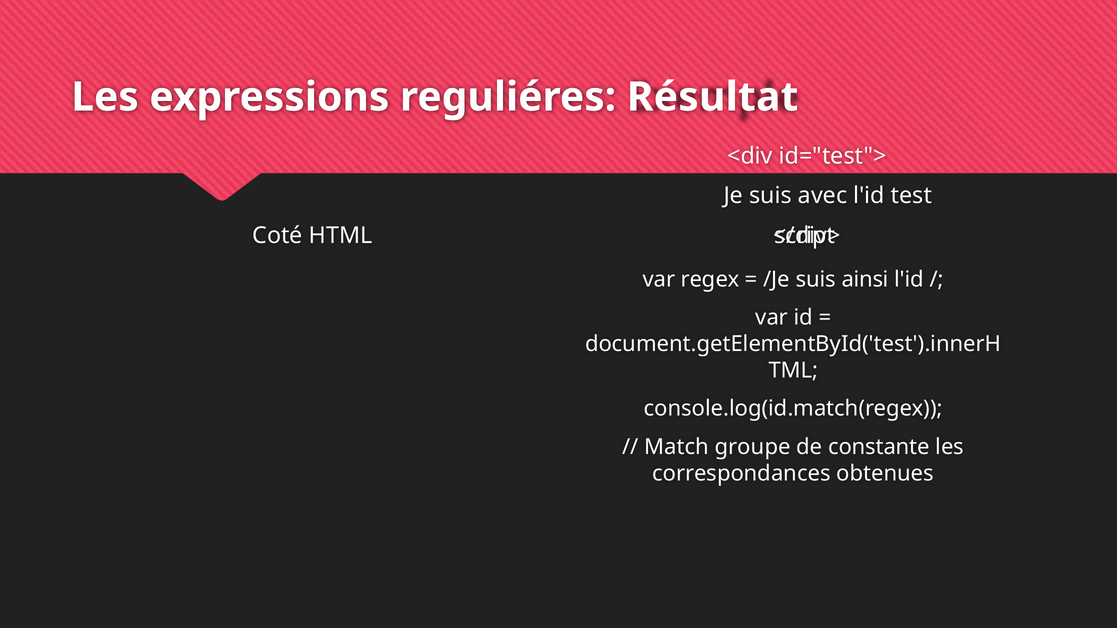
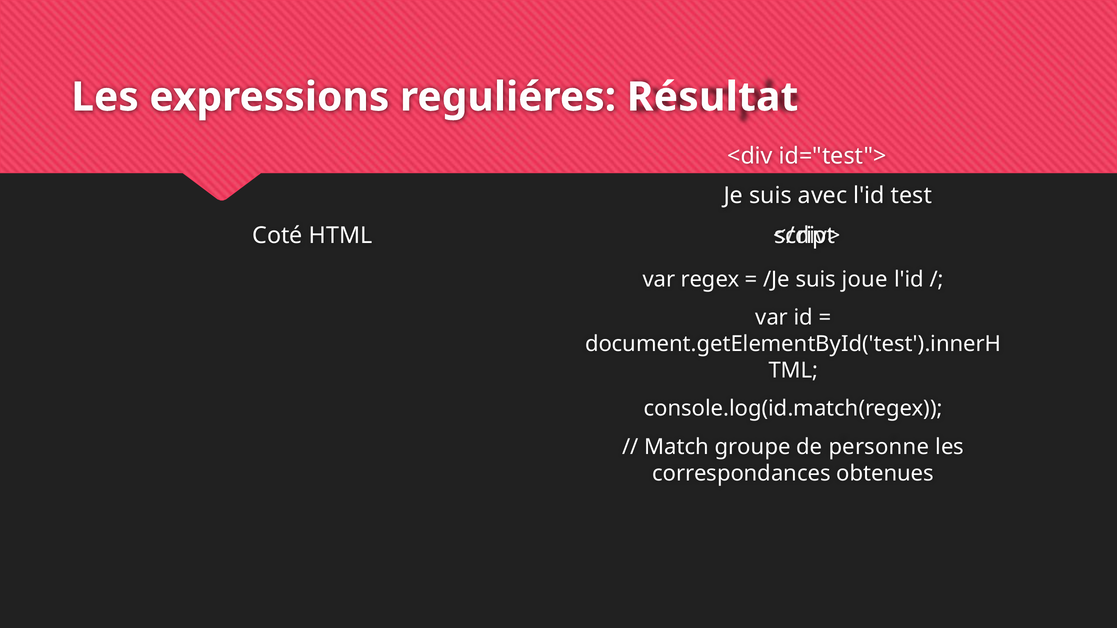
ainsi: ainsi -> joue
constante: constante -> personne
